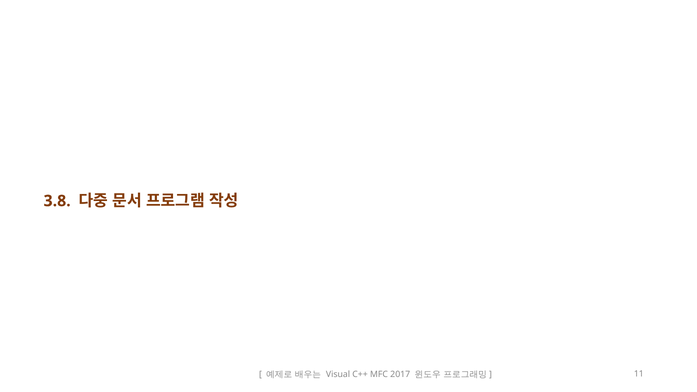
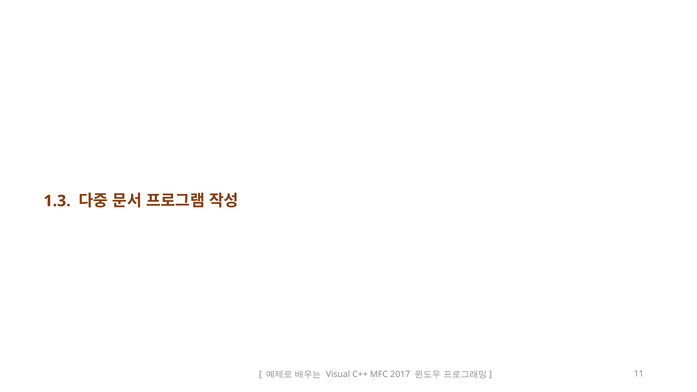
3.8: 3.8 -> 1.3
